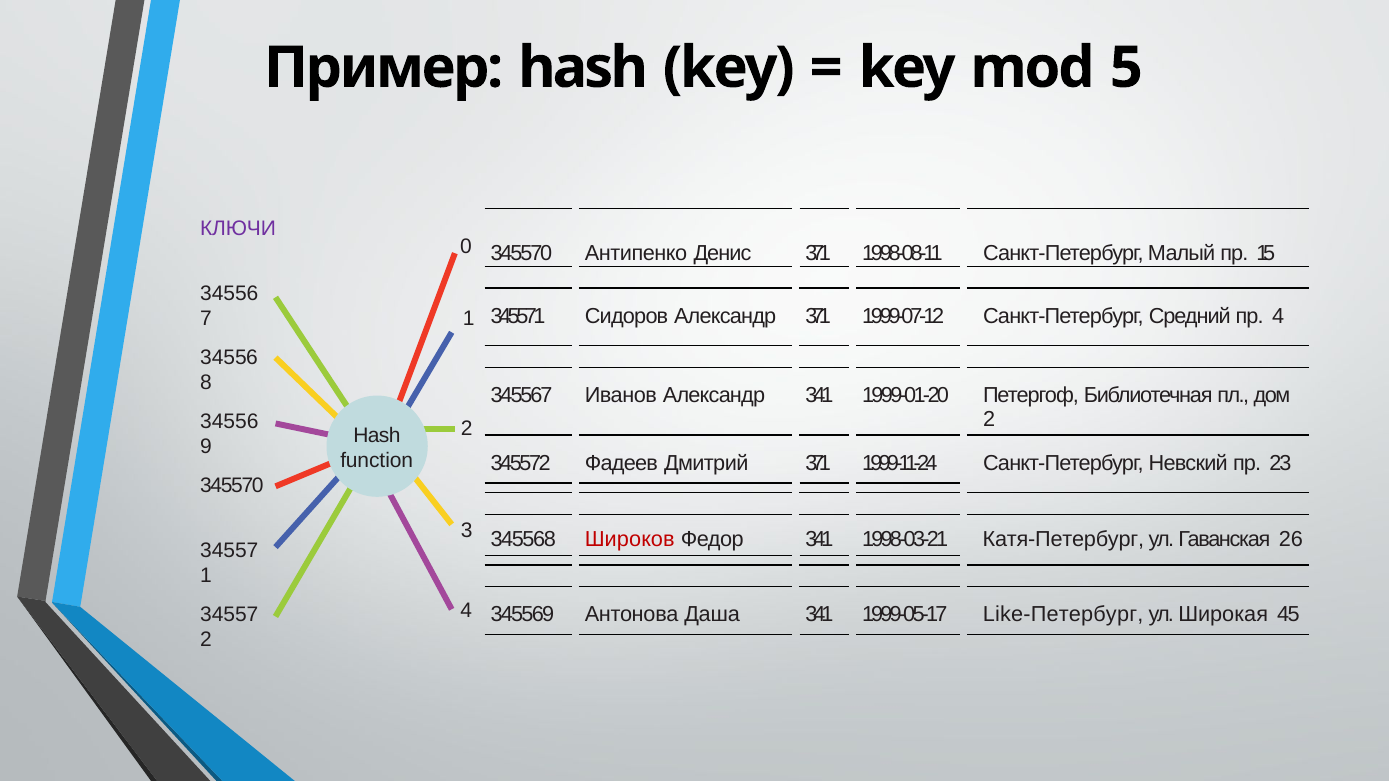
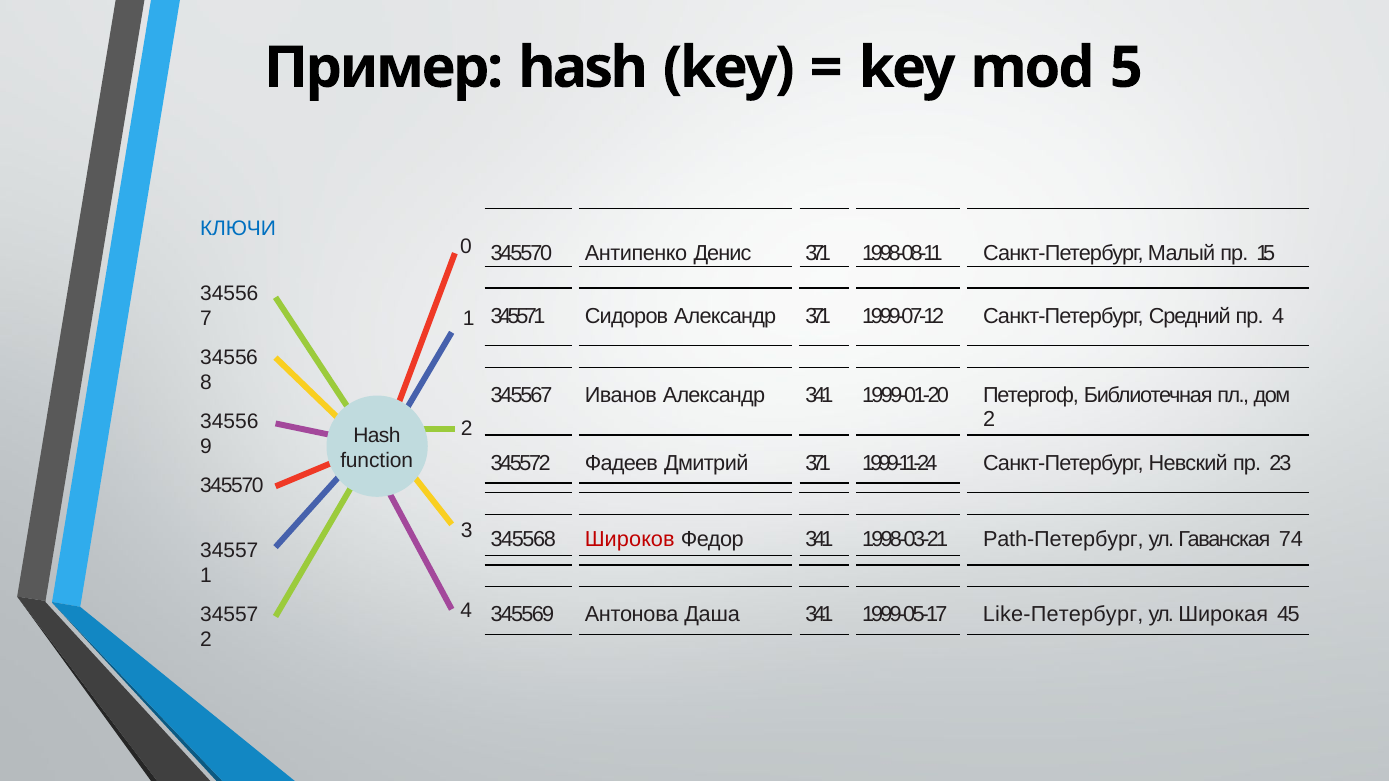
КЛЮЧИ colour: purple -> blue
Катя-Петербург: Катя-Петербург -> Path-Петербург
26: 26 -> 74
